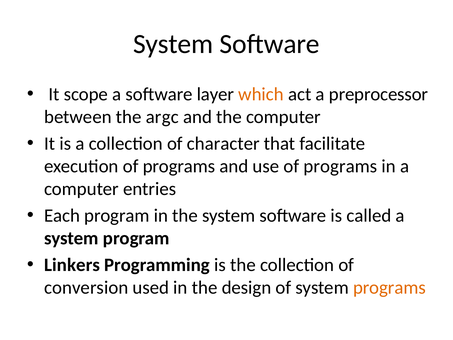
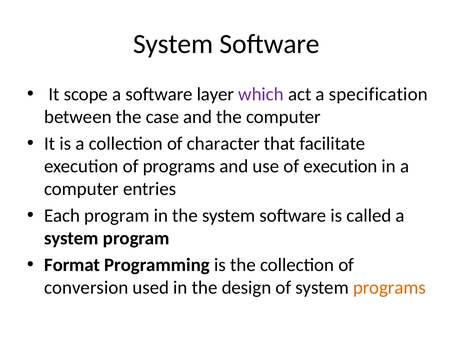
which colour: orange -> purple
preprocessor: preprocessor -> specification
argc: argc -> case
use of programs: programs -> execution
Linkers: Linkers -> Format
